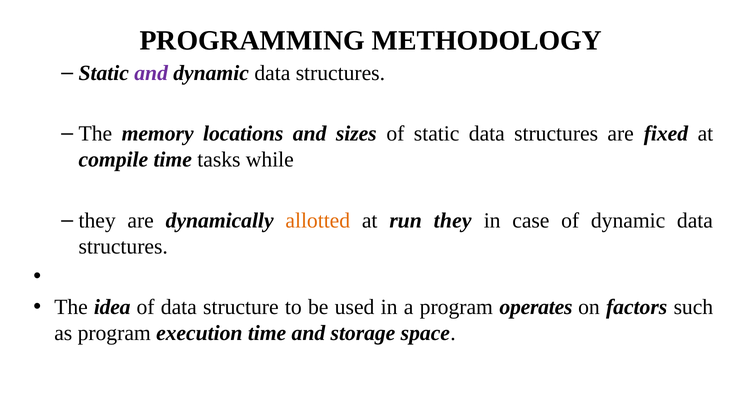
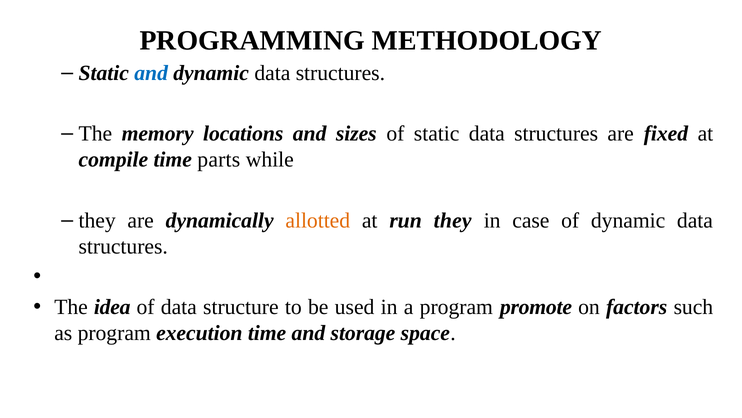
and at (151, 73) colour: purple -> blue
tasks: tasks -> parts
operates: operates -> promote
